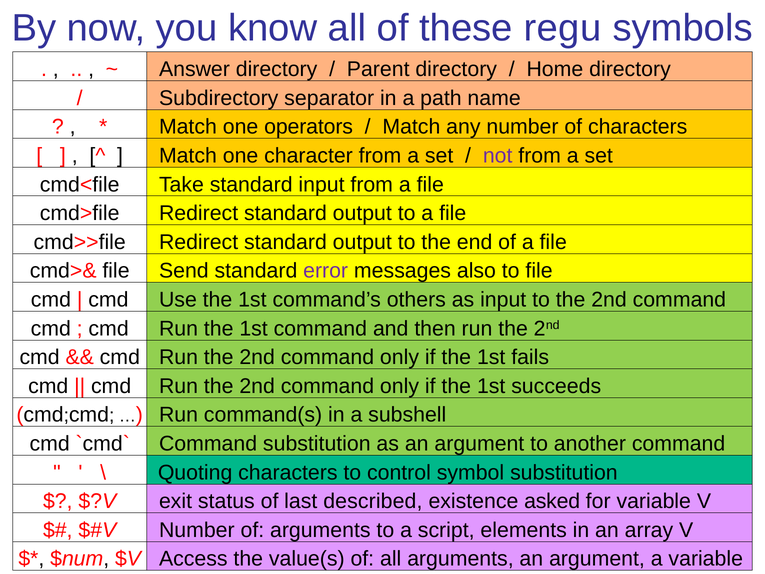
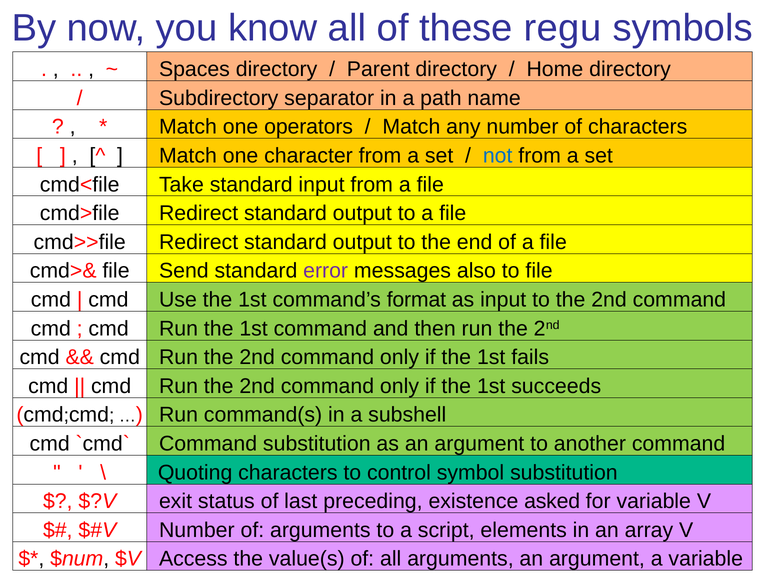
Answer: Answer -> Spaces
not colour: purple -> blue
others: others -> format
described: described -> preceding
